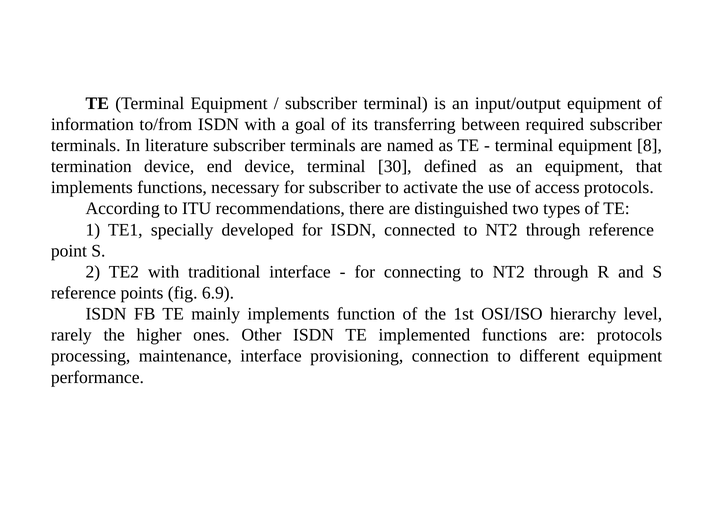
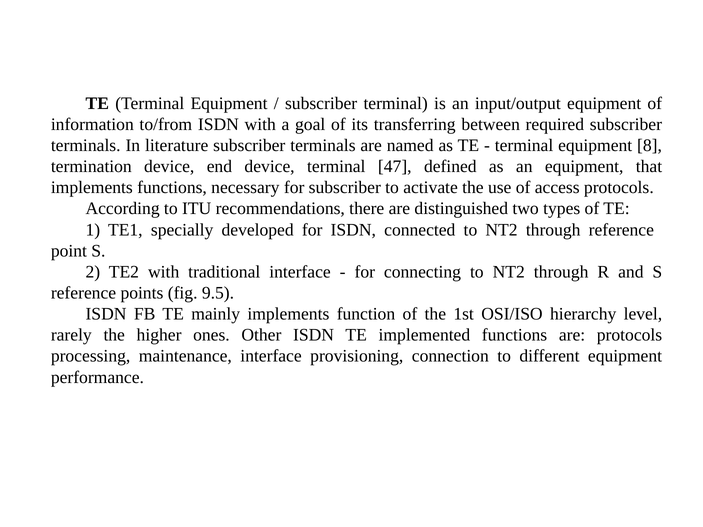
30: 30 -> 47
6.9: 6.9 -> 9.5
